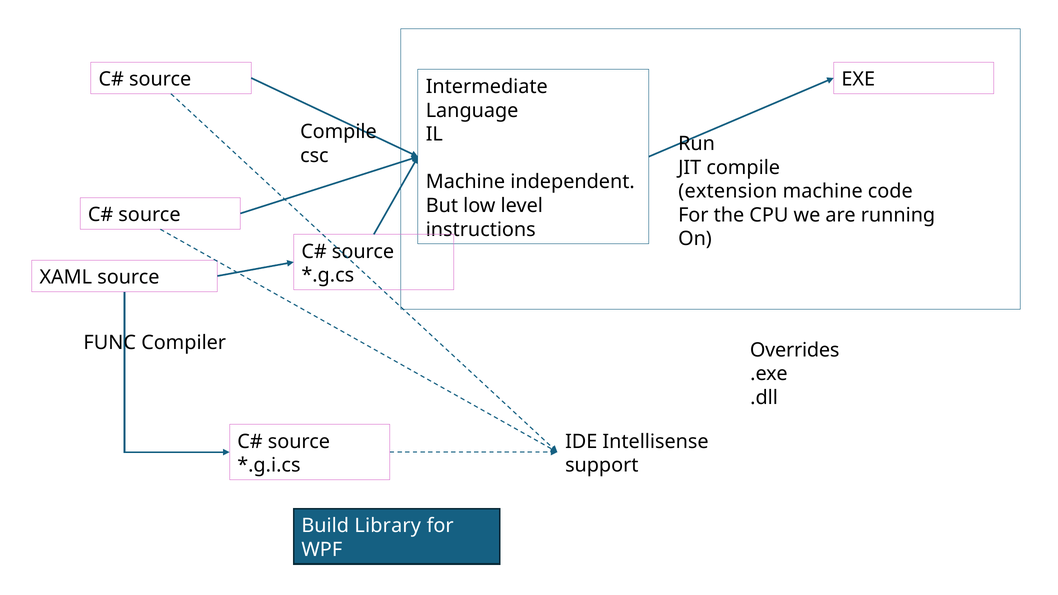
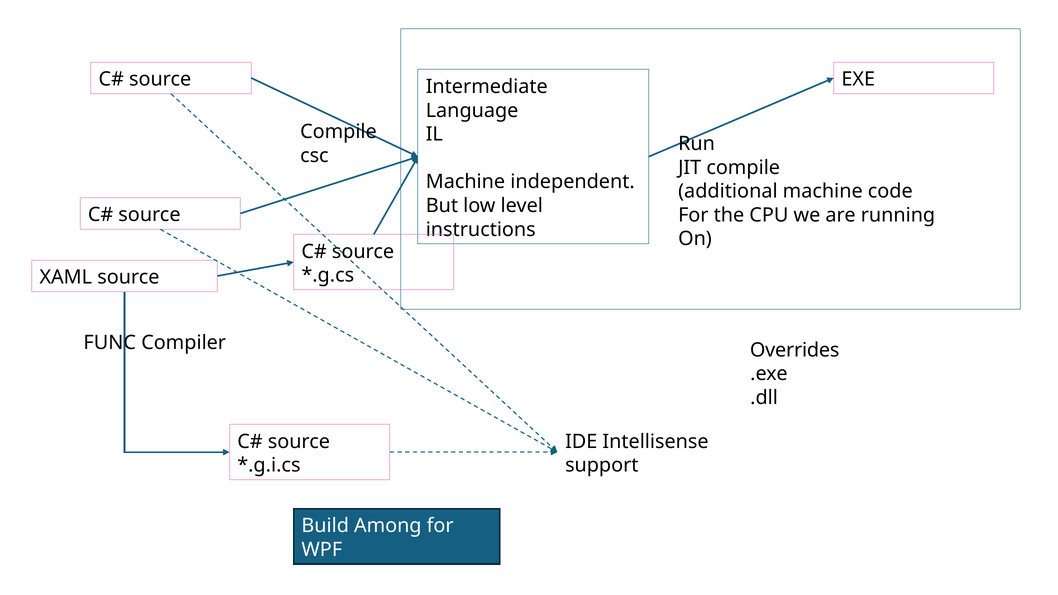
extension: extension -> additional
Library: Library -> Among
